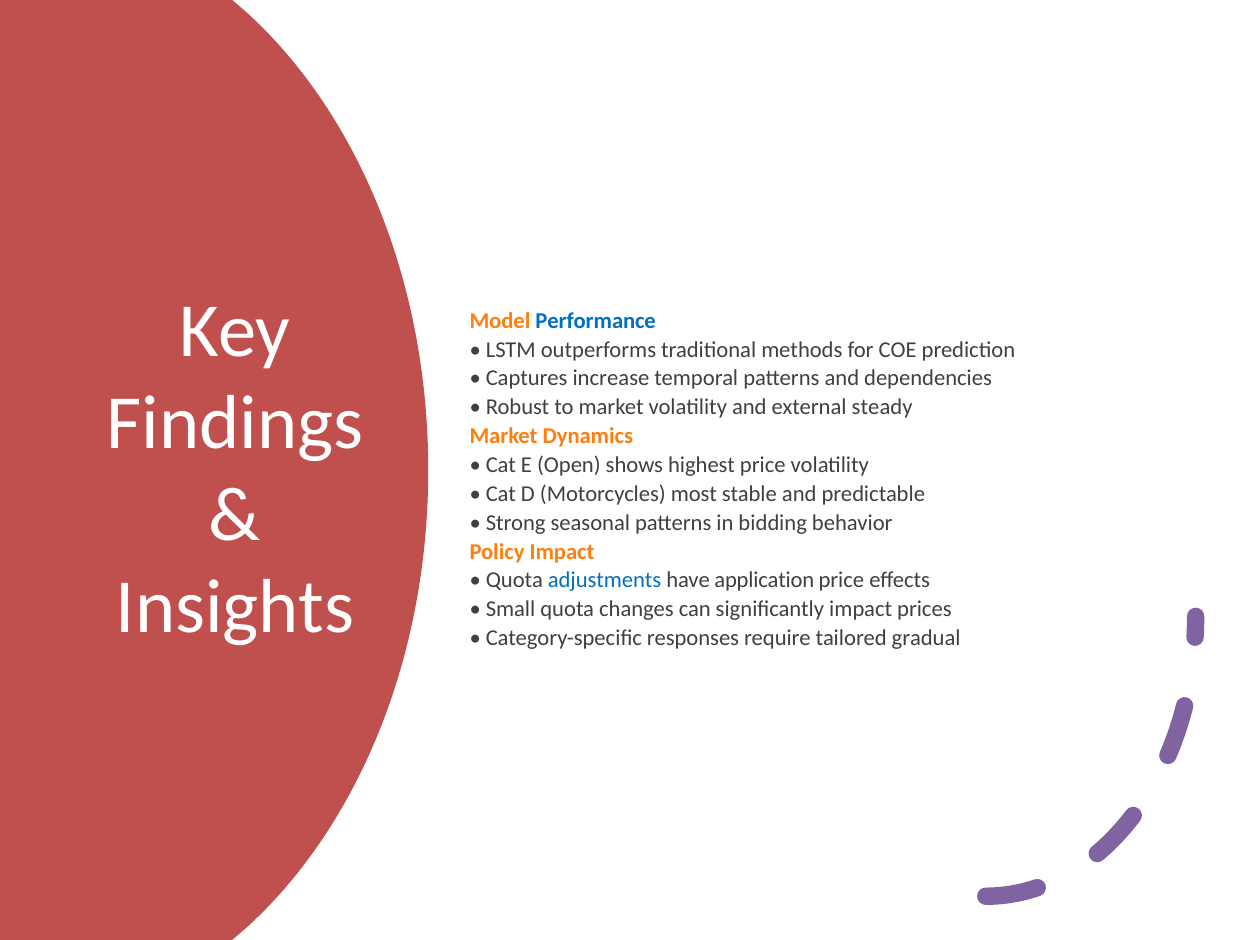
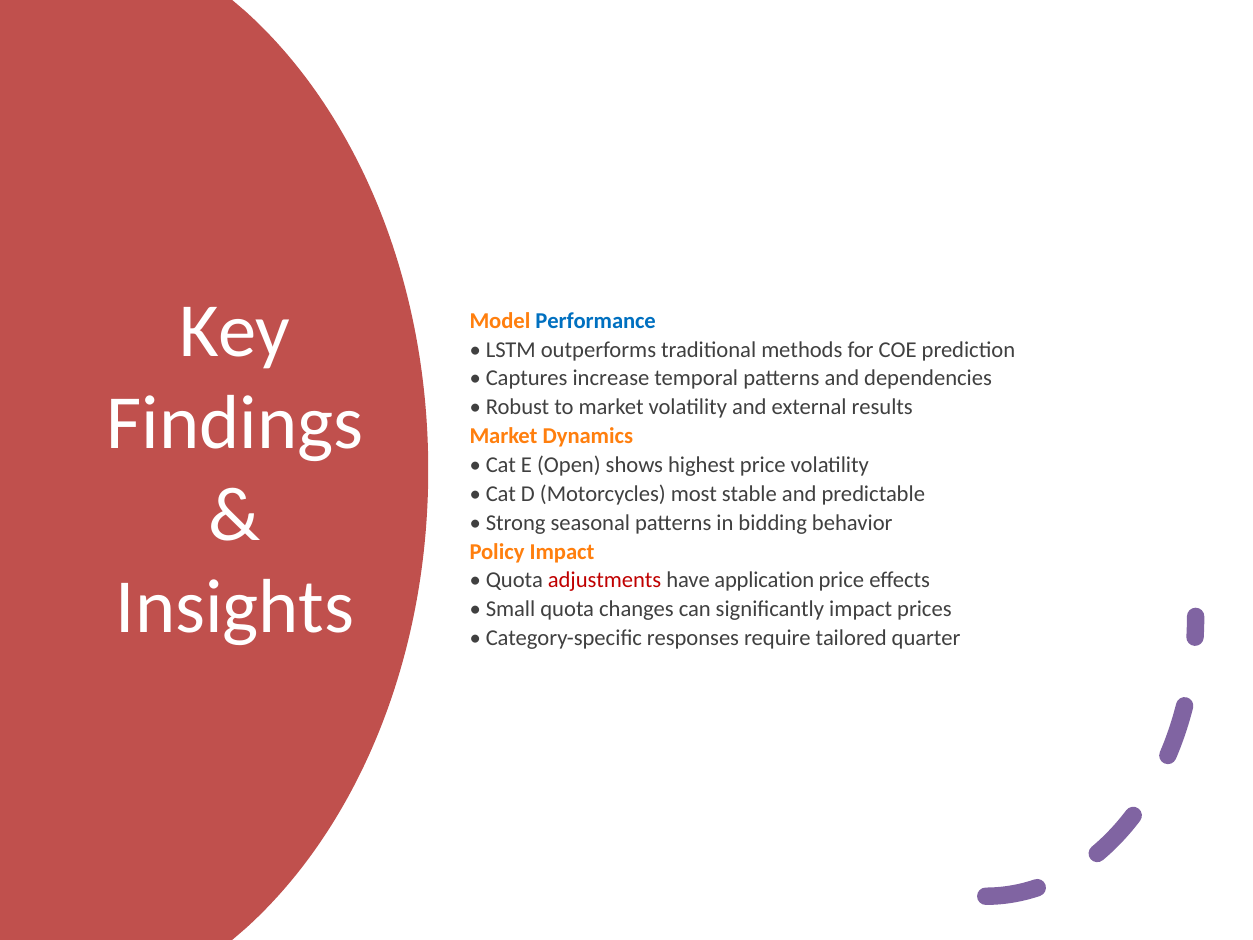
steady: steady -> results
adjustments colour: blue -> red
gradual: gradual -> quarter
